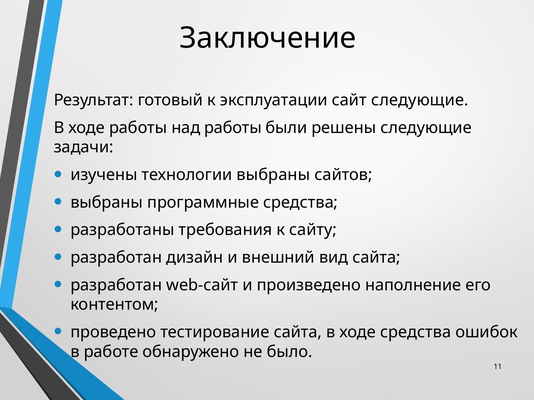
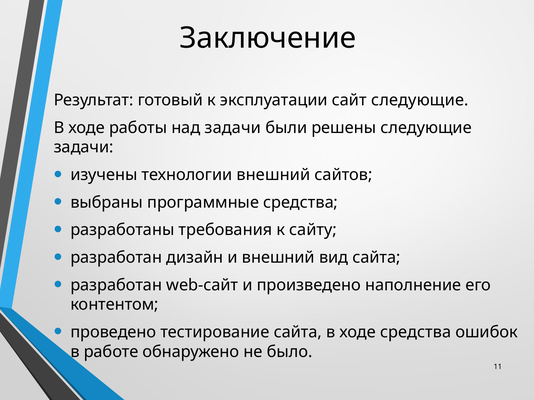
над работы: работы -> задачи
технологии выбраны: выбраны -> внешний
